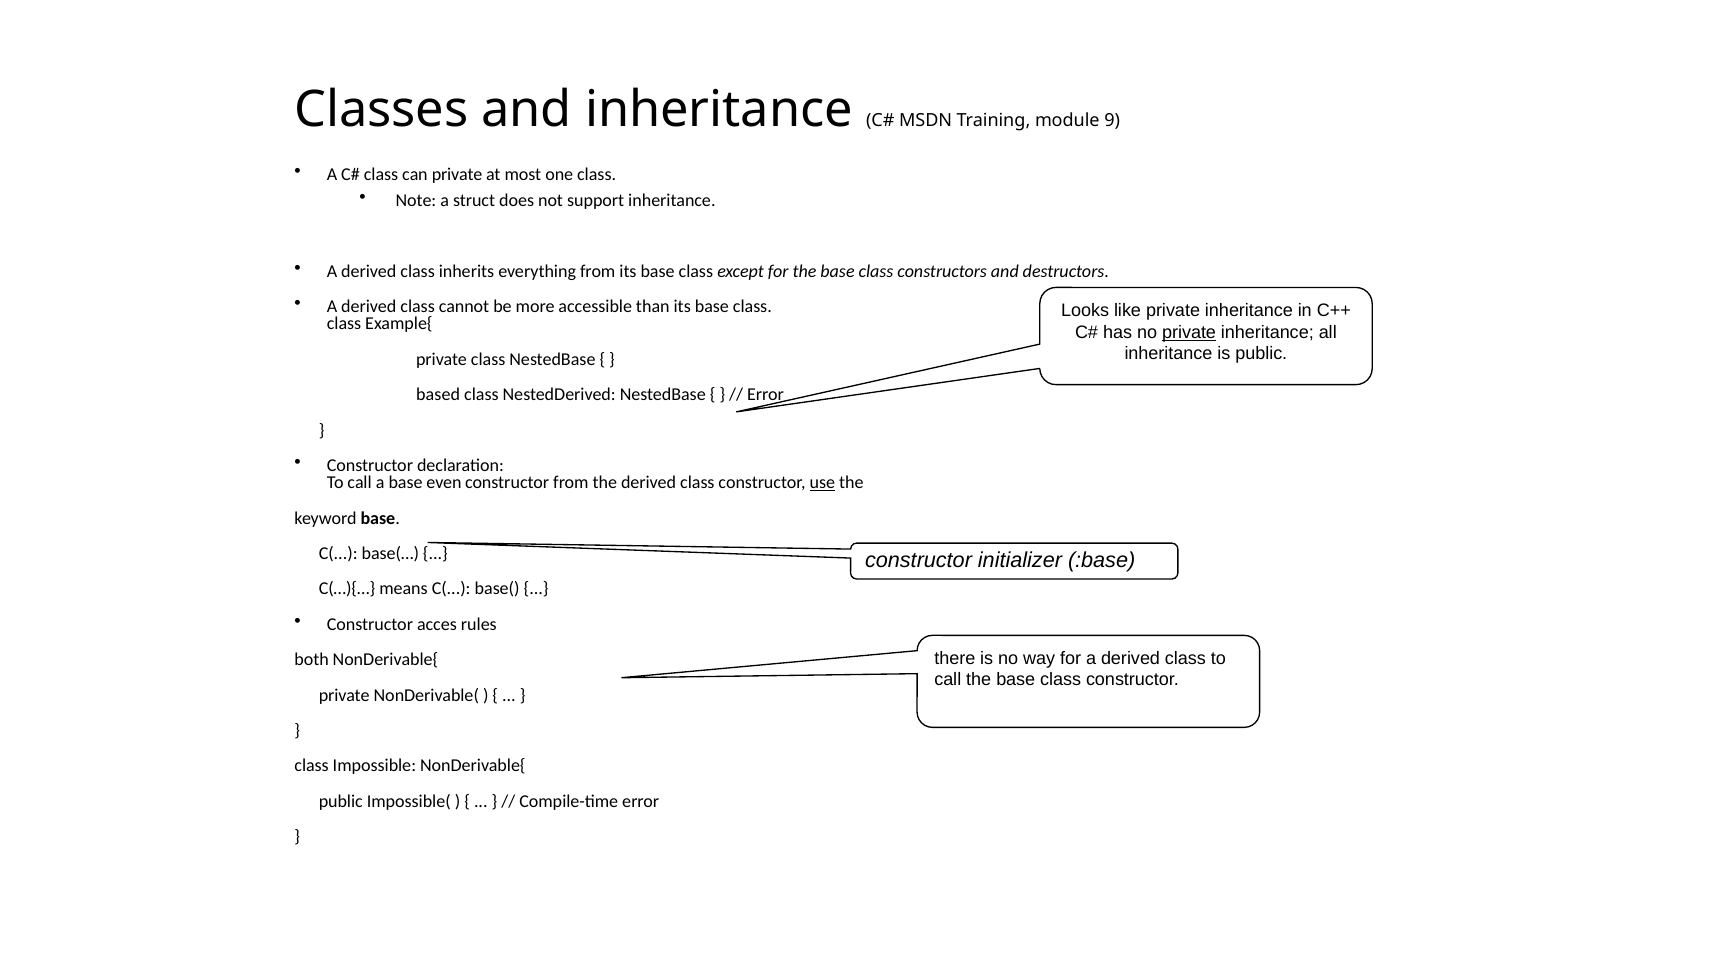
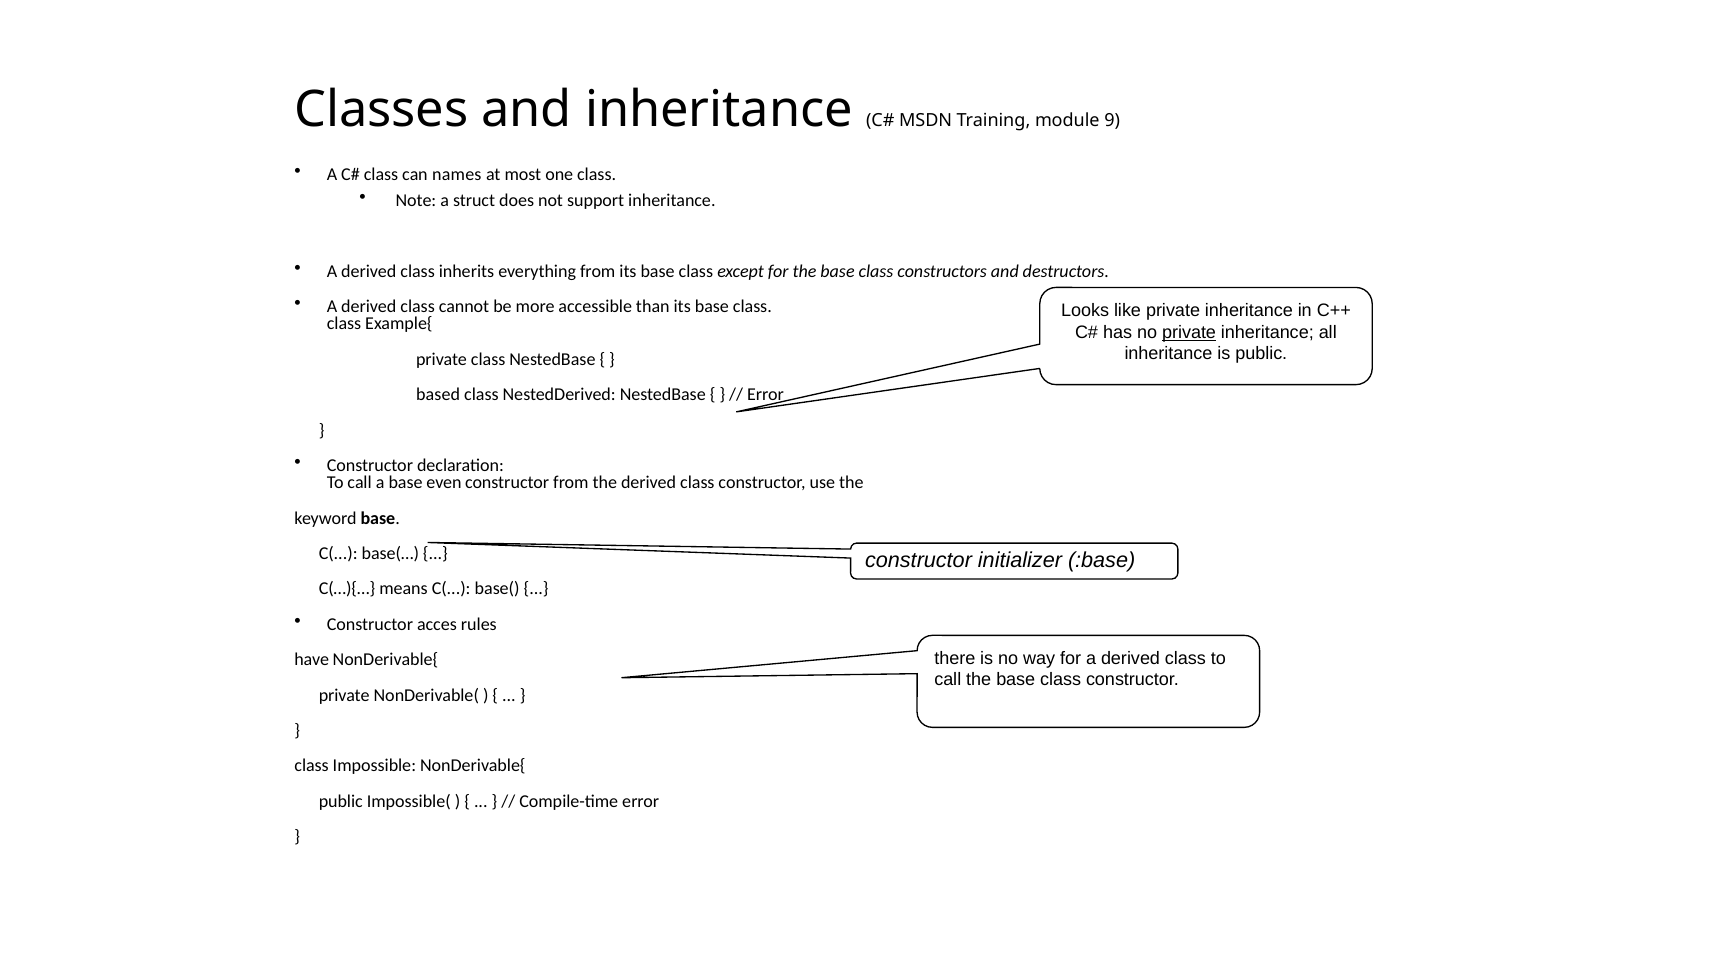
can private: private -> names
use underline: present -> none
both: both -> have
